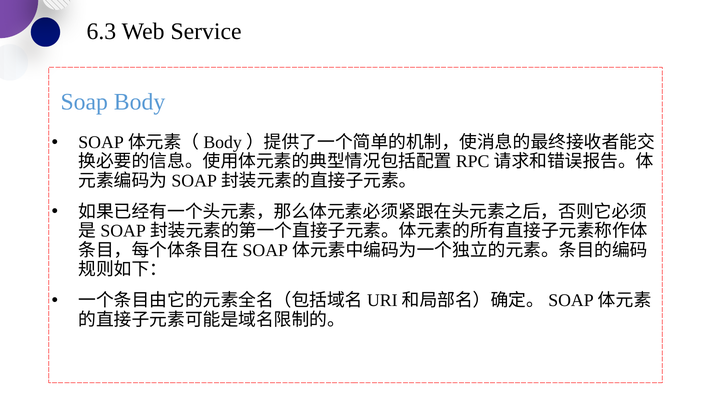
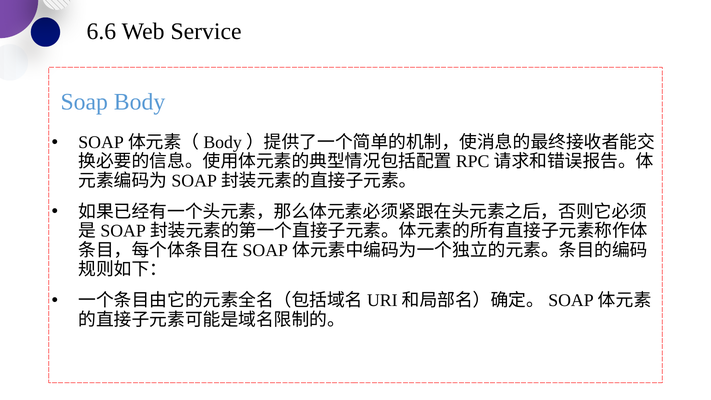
6.3: 6.3 -> 6.6
